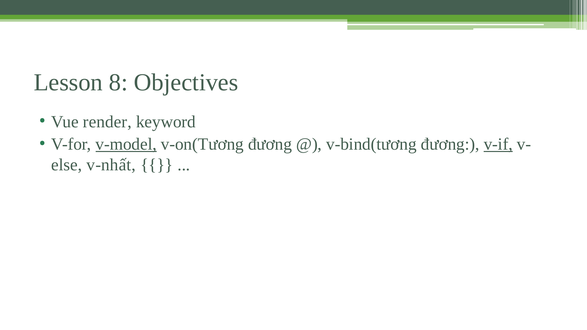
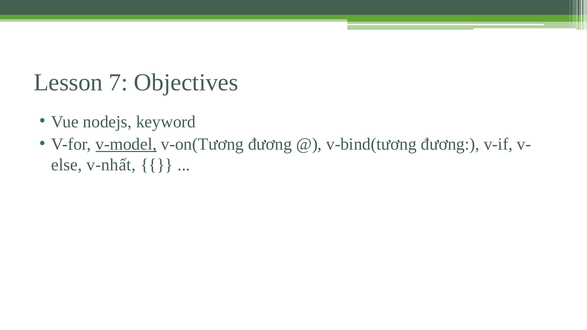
8: 8 -> 7
render: render -> nodejs
v-if underline: present -> none
